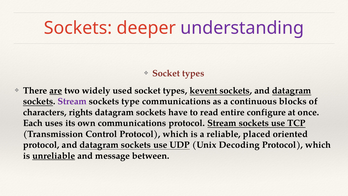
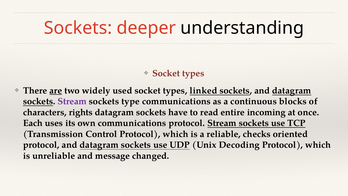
understanding colour: purple -> black
kevent: kevent -> linked
configure: configure -> incoming
placed: placed -> checks
unreliable underline: present -> none
between: between -> changed
